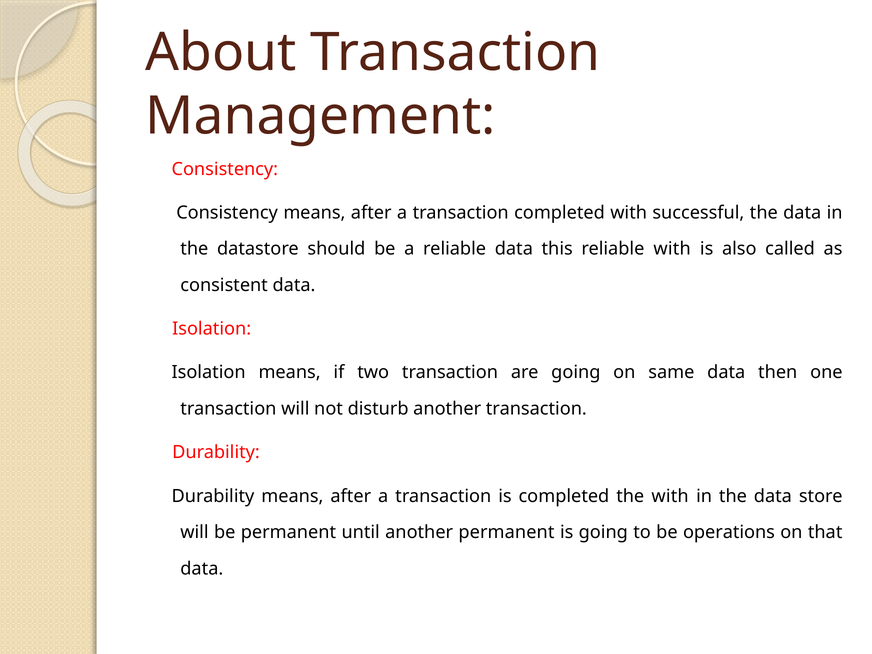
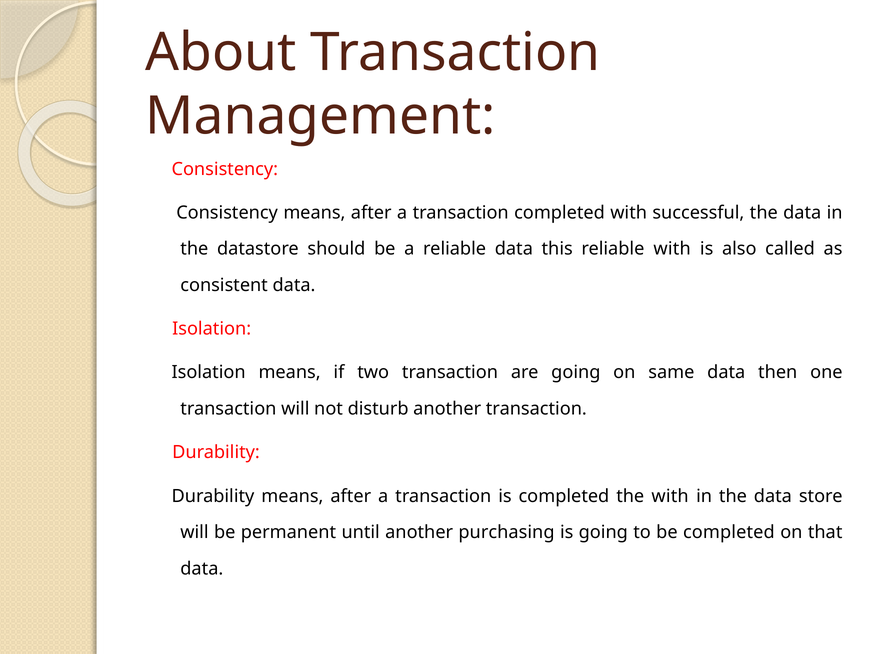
another permanent: permanent -> purchasing
be operations: operations -> completed
